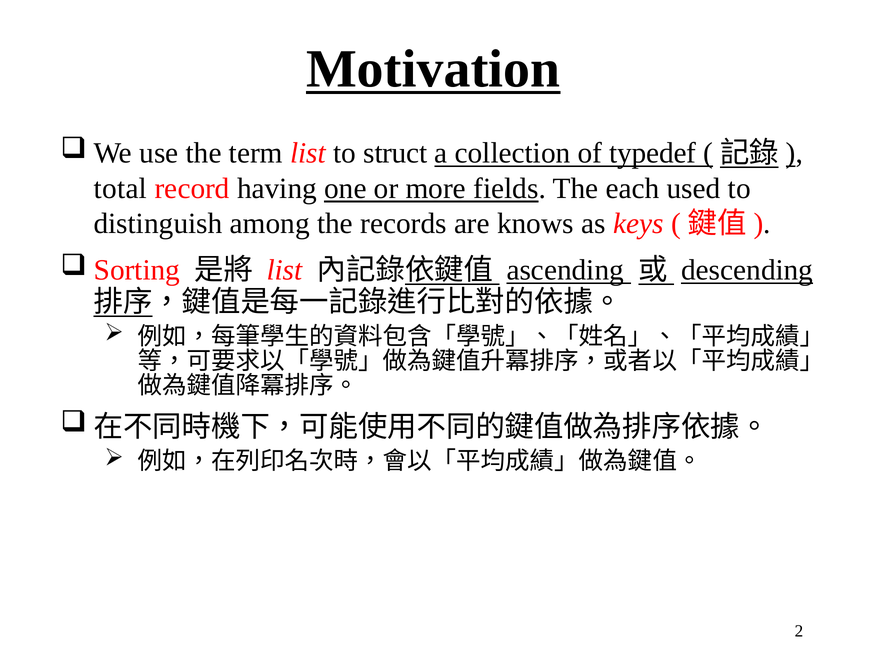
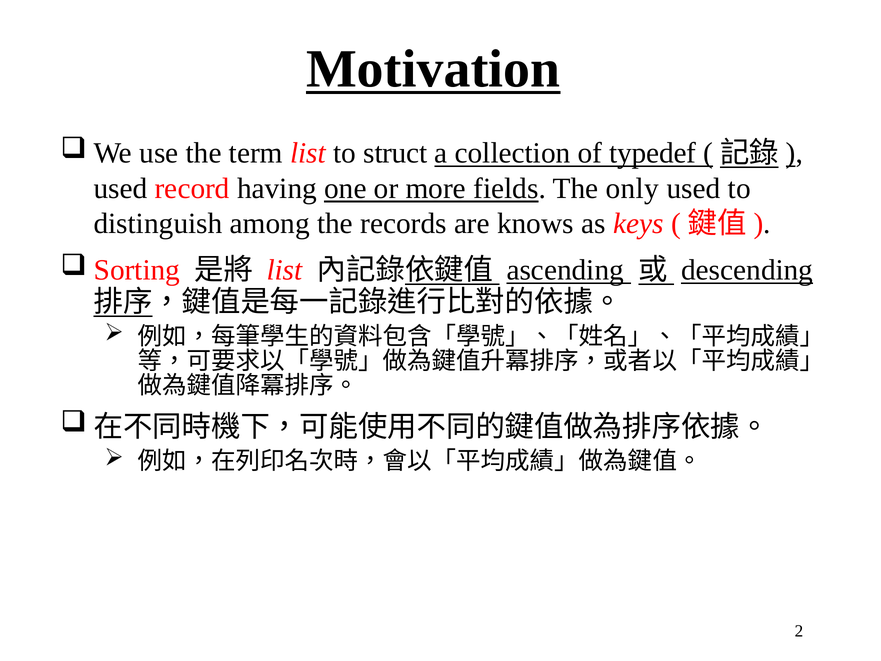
total at (120, 188): total -> used
each: each -> only
